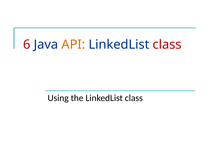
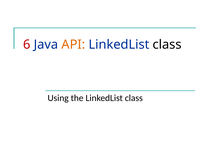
class at (167, 45) colour: red -> black
